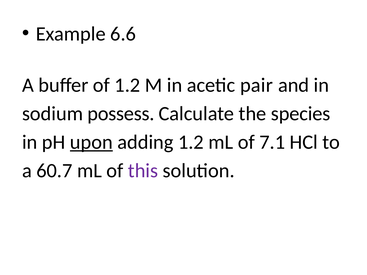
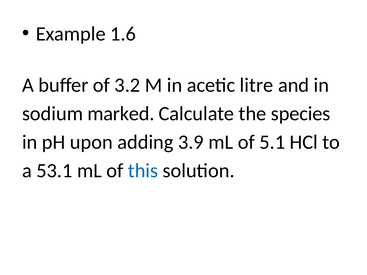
6.6: 6.6 -> 1.6
of 1.2: 1.2 -> 3.2
pair: pair -> litre
possess: possess -> marked
upon underline: present -> none
adding 1.2: 1.2 -> 3.9
7.1: 7.1 -> 5.1
60.7: 60.7 -> 53.1
this colour: purple -> blue
